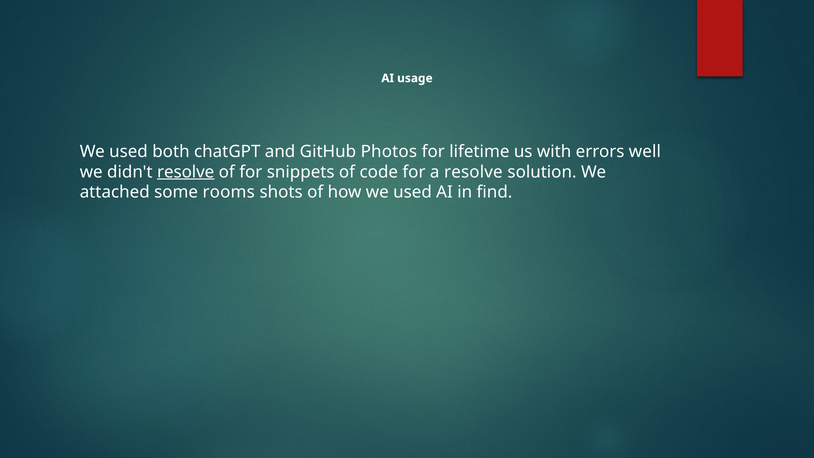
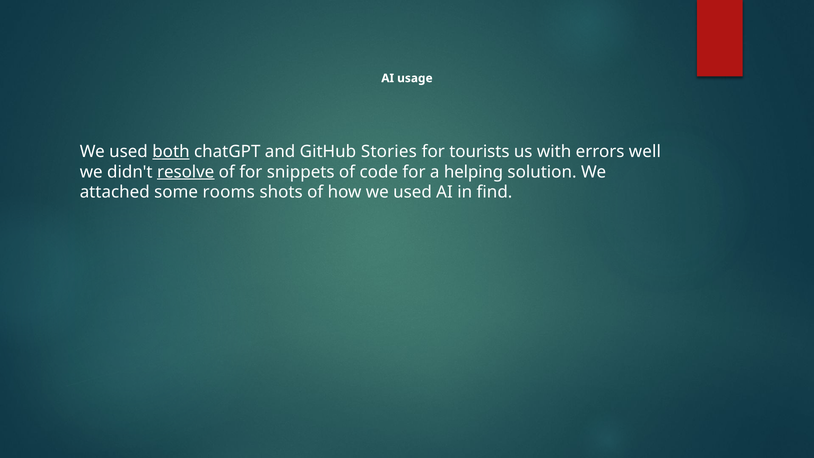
both underline: none -> present
Photos: Photos -> Stories
lifetime: lifetime -> tourists
a resolve: resolve -> helping
